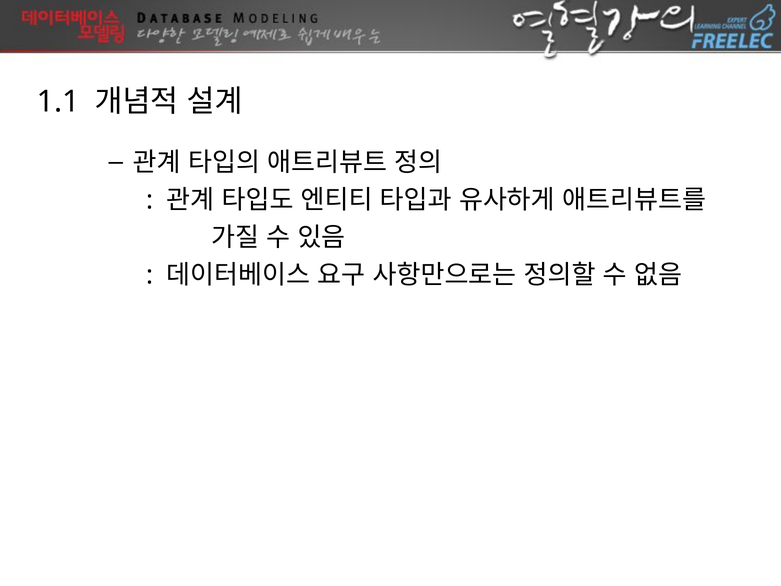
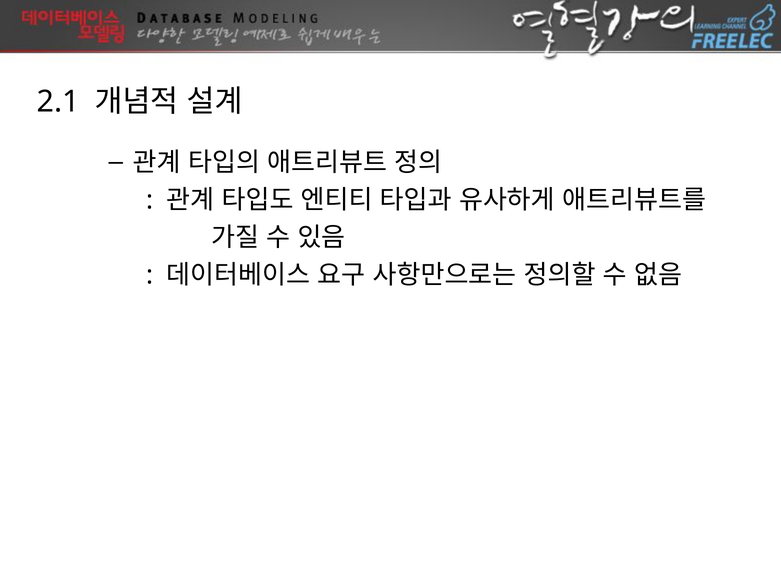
1.1: 1.1 -> 2.1
